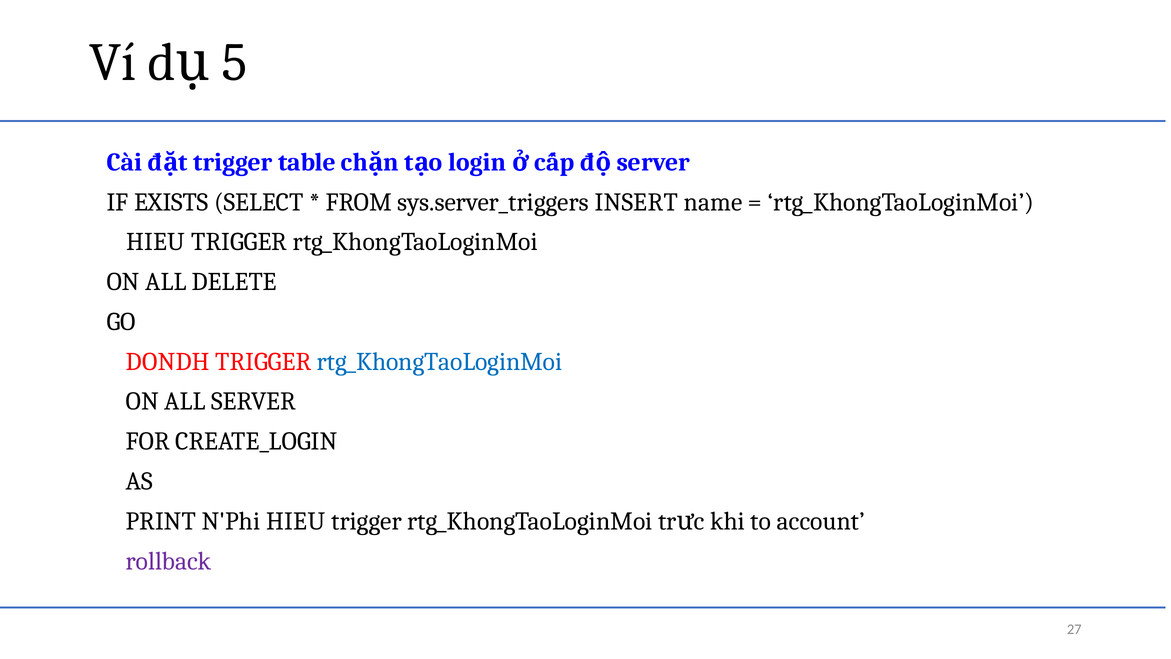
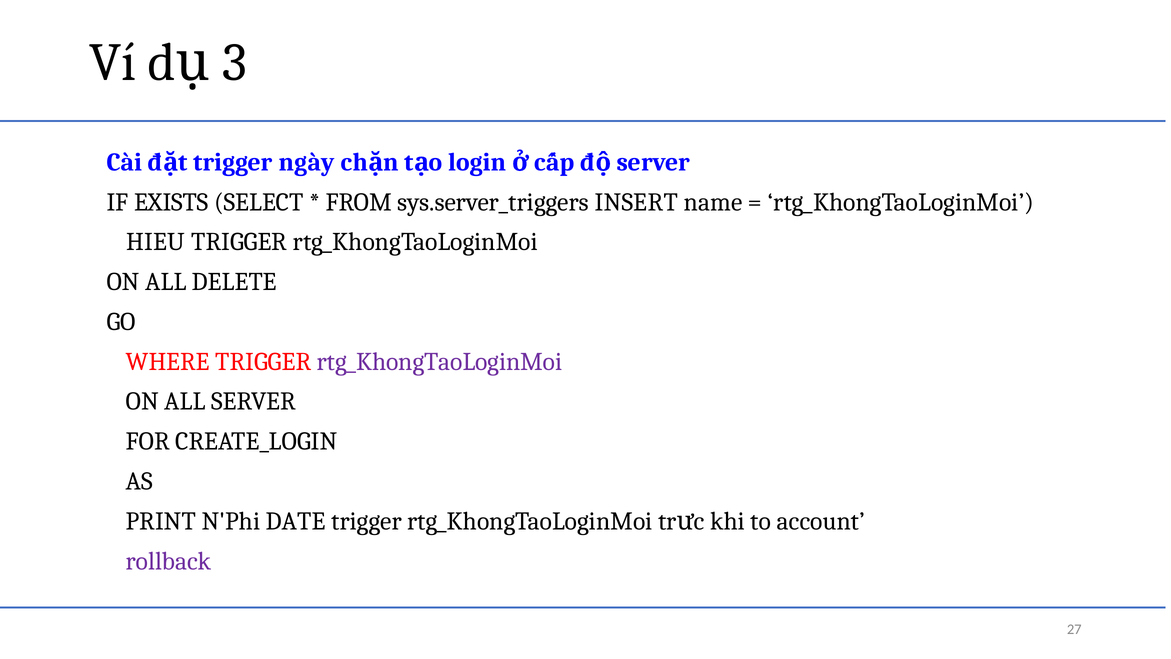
5: 5 -> 3
table: table -> ngày
DONDH: DONDH -> WHERE
rtg_KhongTaoLoginMoi at (440, 361) colour: blue -> purple
N'Phi HIEU: HIEU -> DATE
